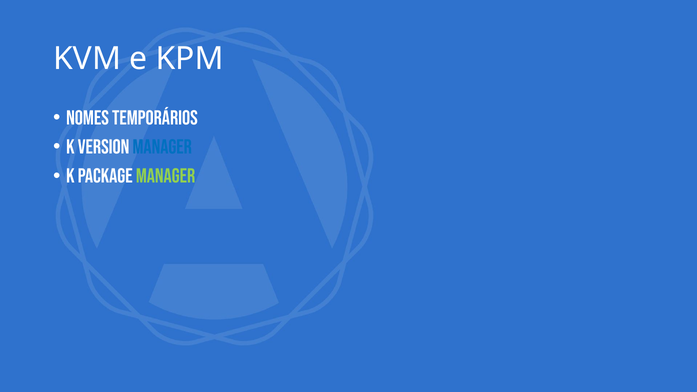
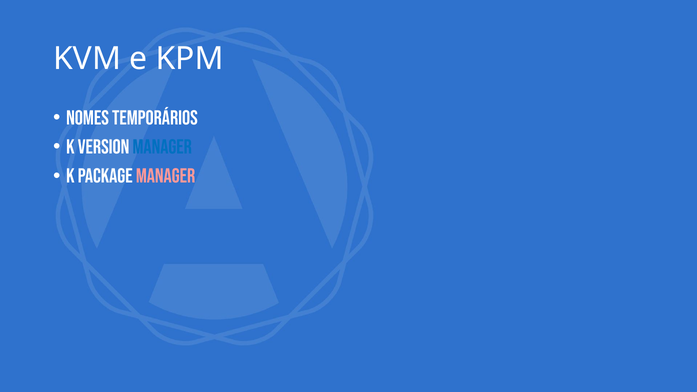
Manager at (166, 176) colour: light green -> pink
